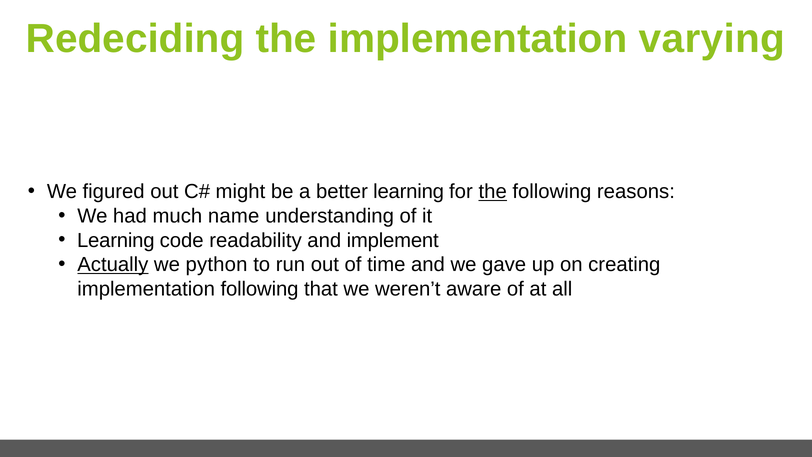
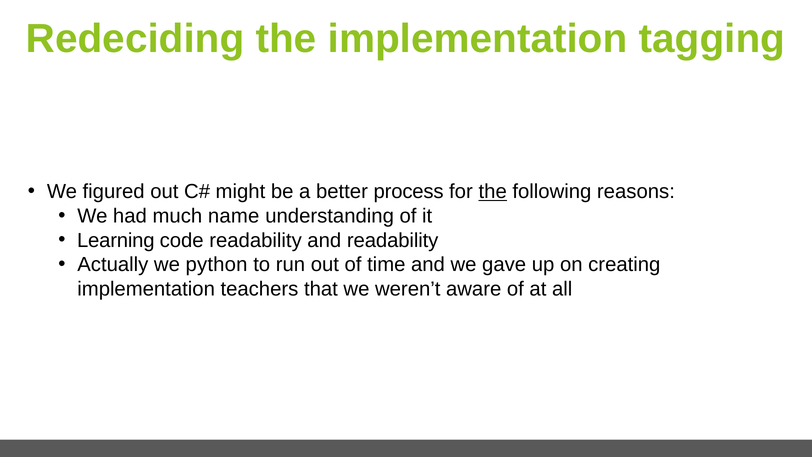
varying: varying -> tagging
better learning: learning -> process
and implement: implement -> readability
Actually underline: present -> none
implementation following: following -> teachers
